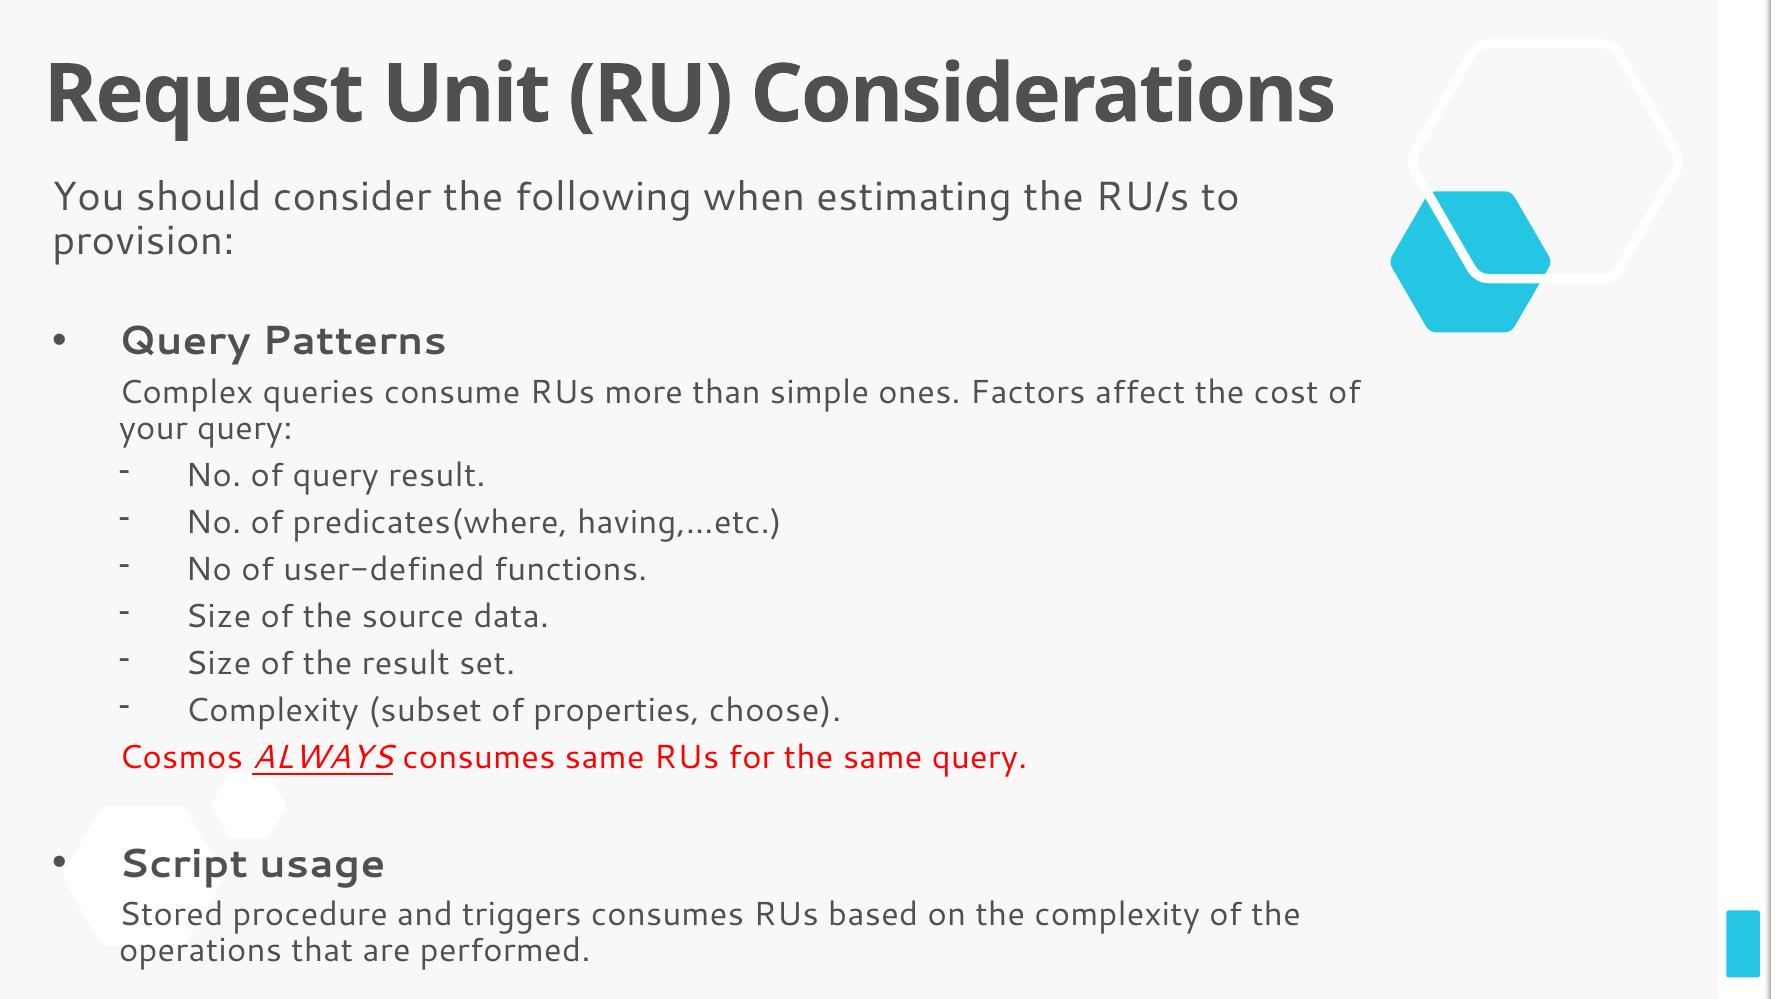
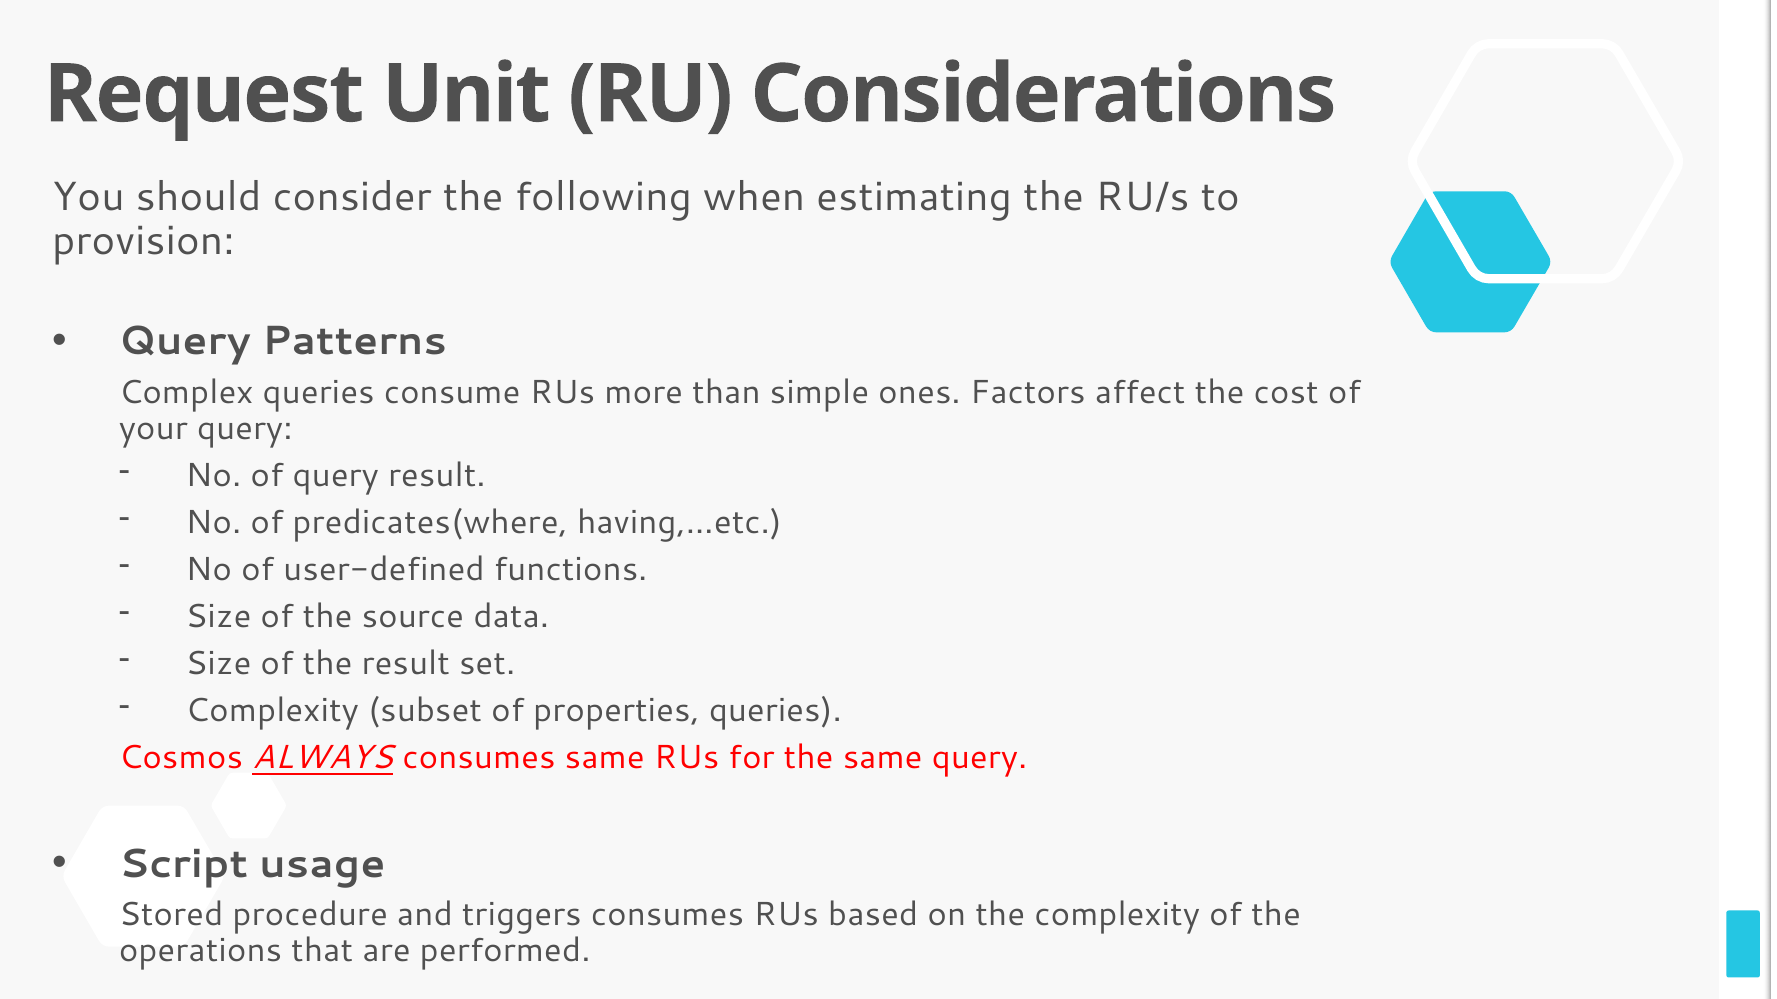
properties choose: choose -> queries
